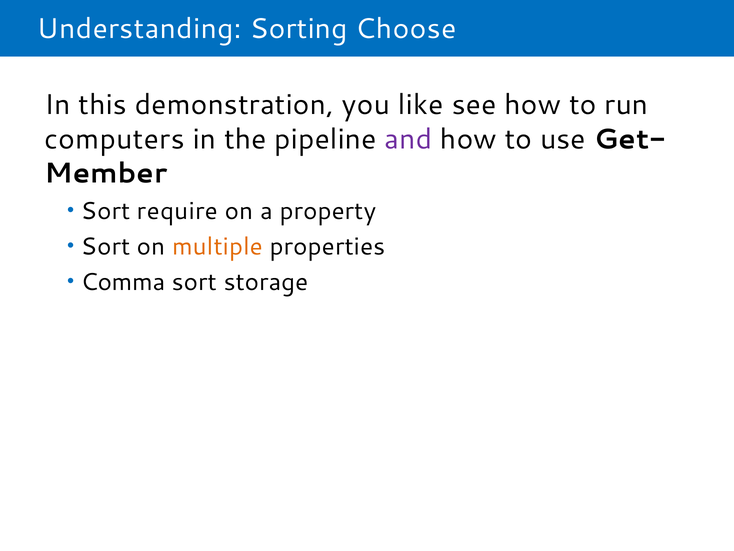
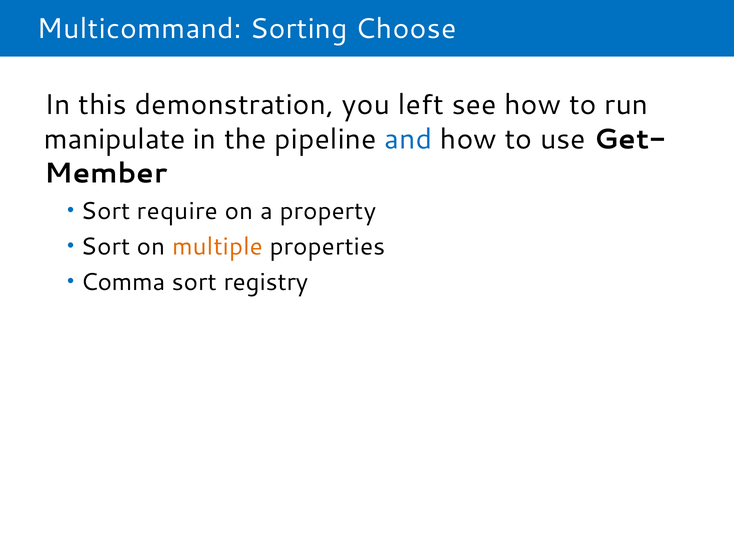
Understanding: Understanding -> Multicommand
like: like -> left
computers: computers -> manipulate
and colour: purple -> blue
storage: storage -> registry
